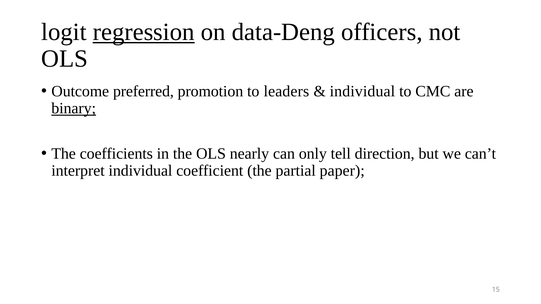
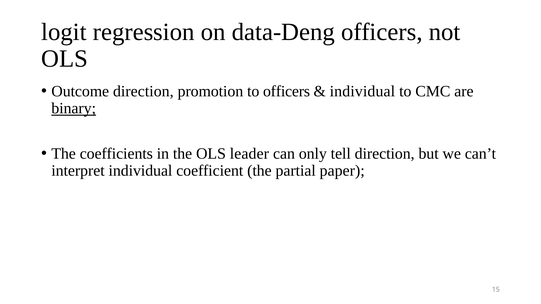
regression underline: present -> none
Outcome preferred: preferred -> direction
to leaders: leaders -> officers
nearly: nearly -> leader
